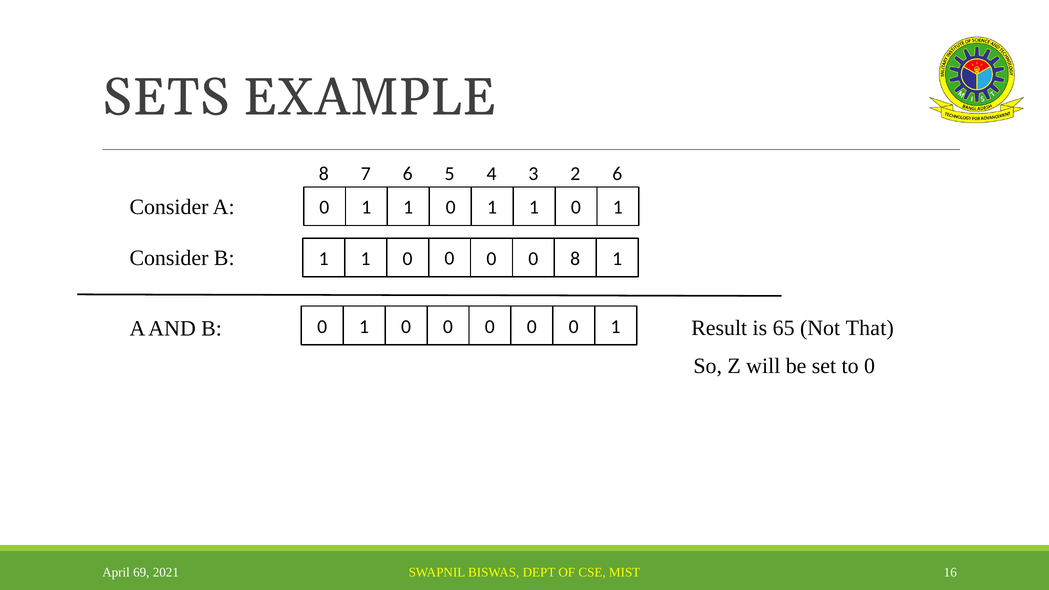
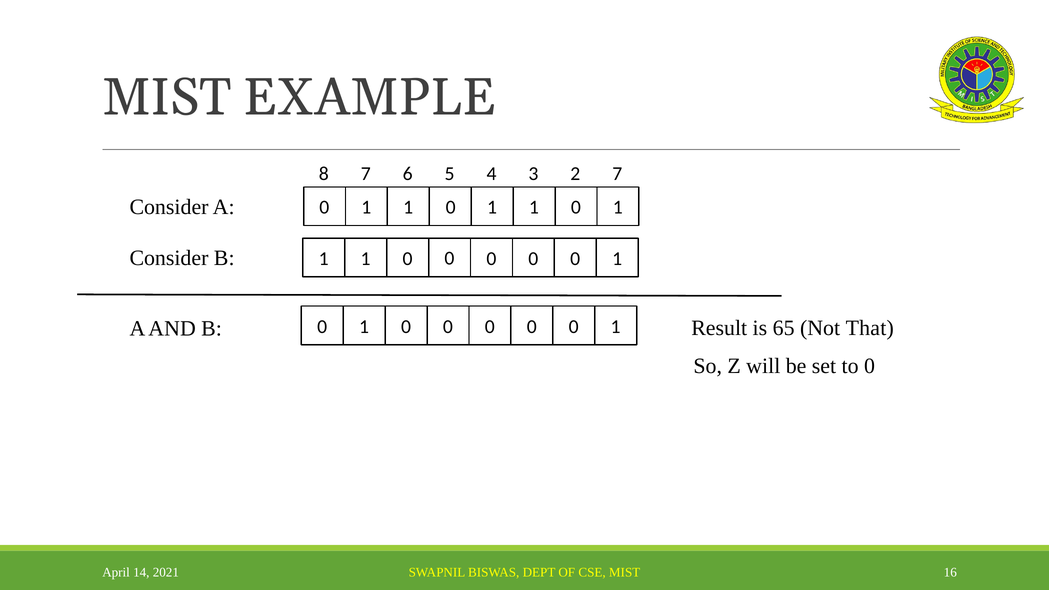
SETS at (166, 98): SETS -> MIST
2 6: 6 -> 7
8 at (575, 259): 8 -> 0
69: 69 -> 14
